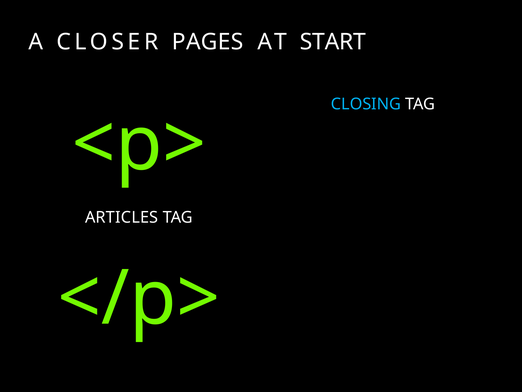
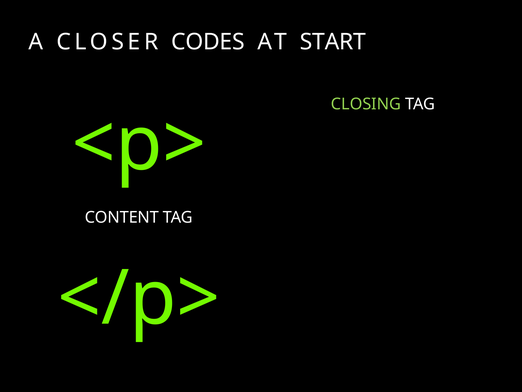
PAGES: PAGES -> CODES
CLOSING colour: light blue -> light green
ARTICLES: ARTICLES -> CONTENT
